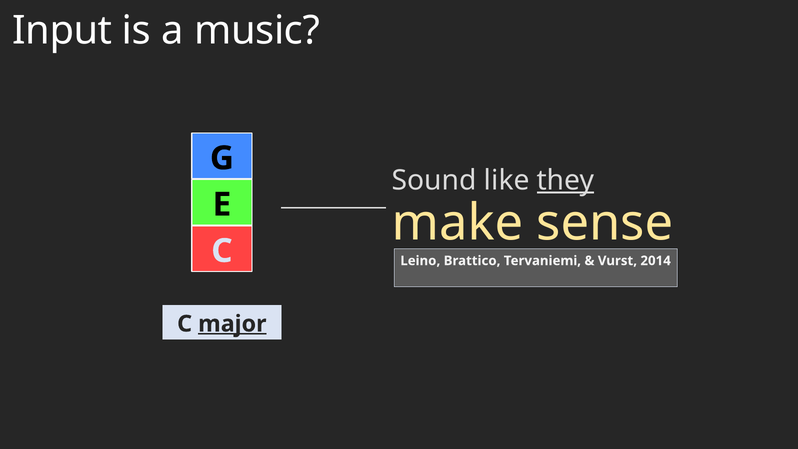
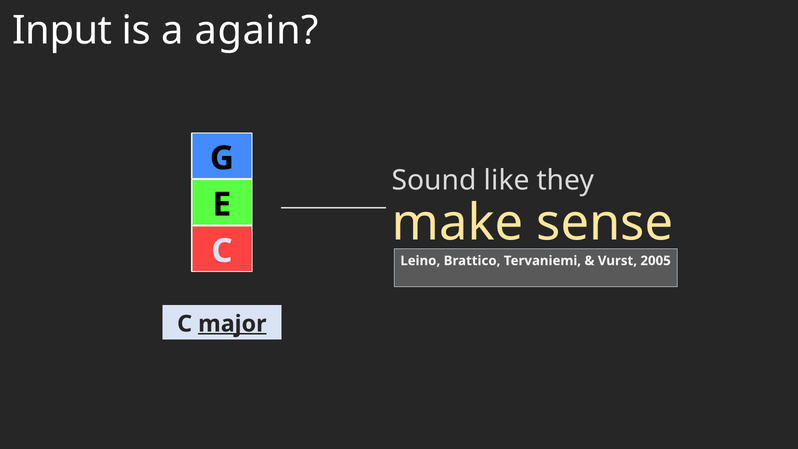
music: music -> again
they underline: present -> none
2014: 2014 -> 2005
